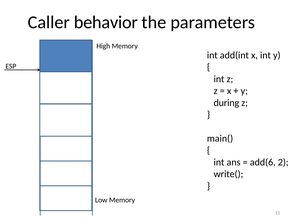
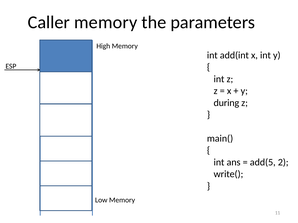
Caller behavior: behavior -> memory
add(6: add(6 -> add(5
